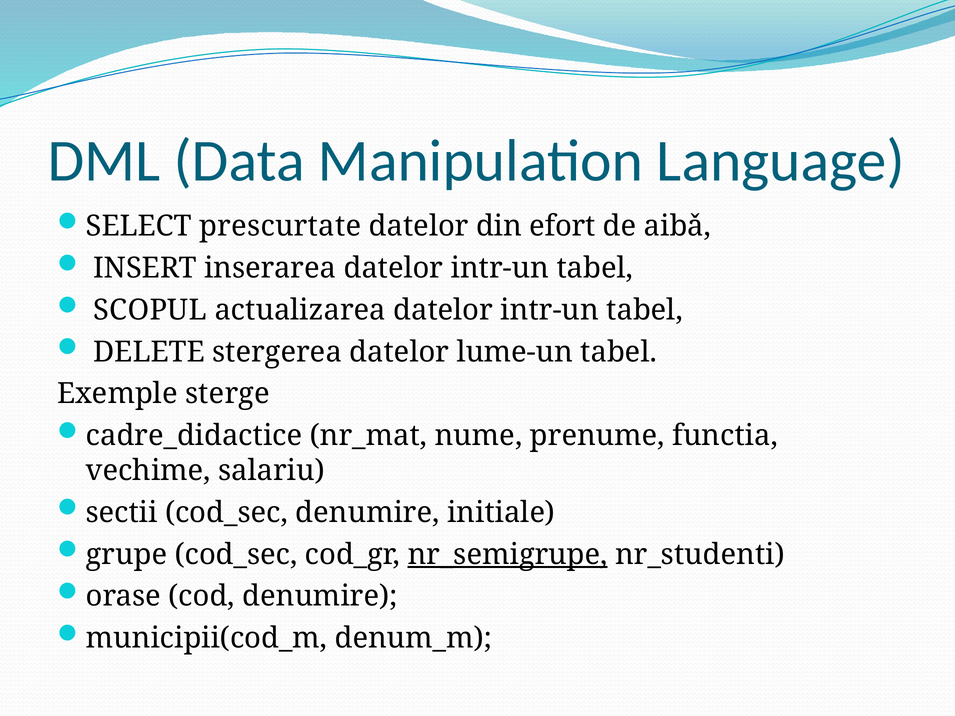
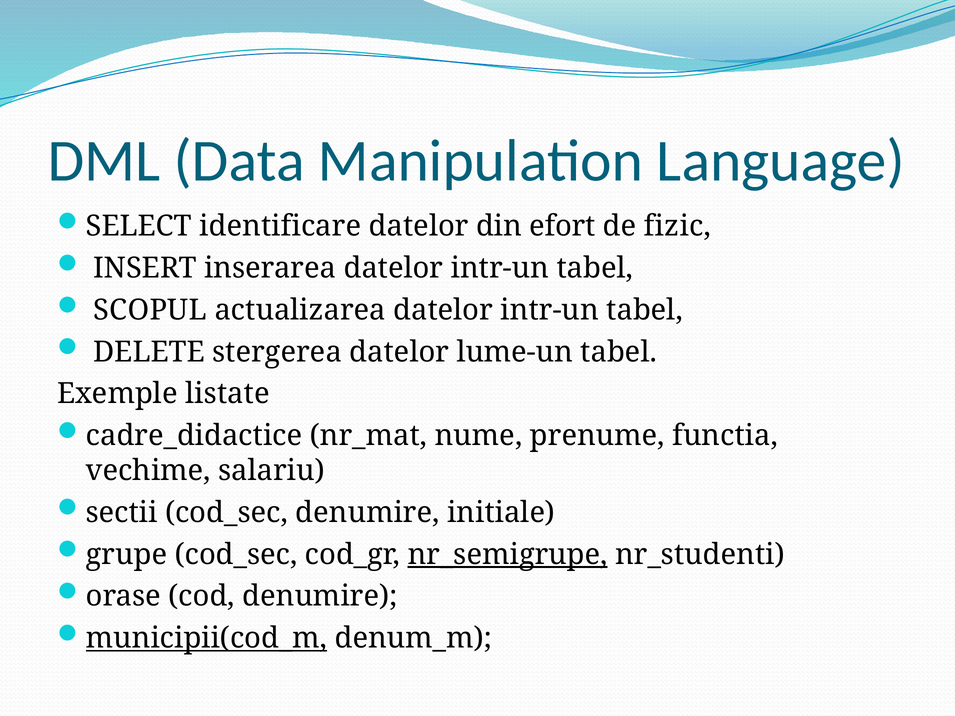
prescurtate: prescurtate -> identificare
aibǎ: aibǎ -> fizic
sterge: sterge -> listate
municipii(cod_m underline: none -> present
